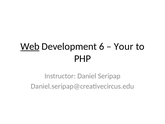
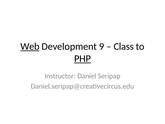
6: 6 -> 9
Your: Your -> Class
PHP underline: none -> present
